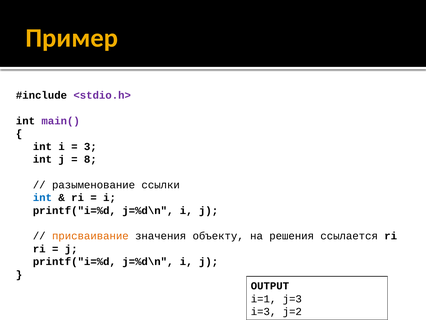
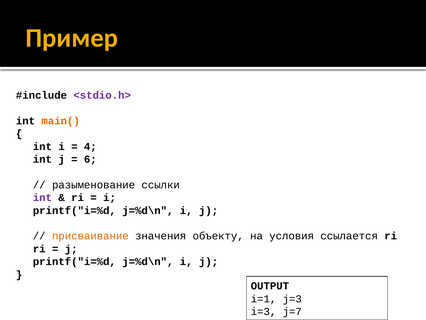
main( colour: purple -> orange
3: 3 -> 4
8: 8 -> 6
int at (42, 197) colour: blue -> purple
решения: решения -> условия
j=2: j=2 -> j=7
